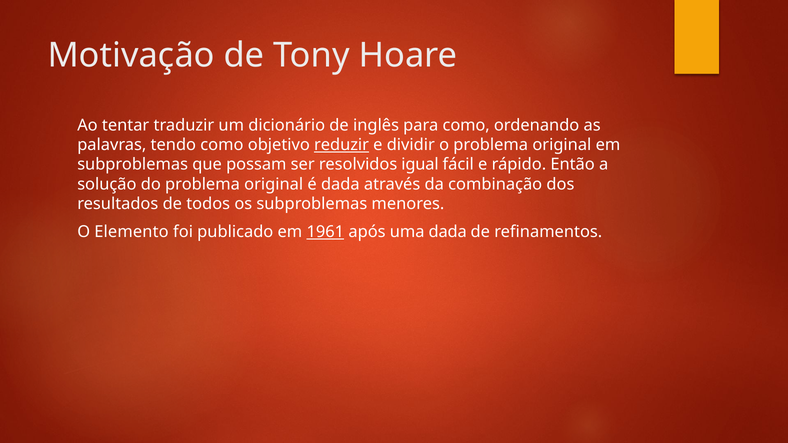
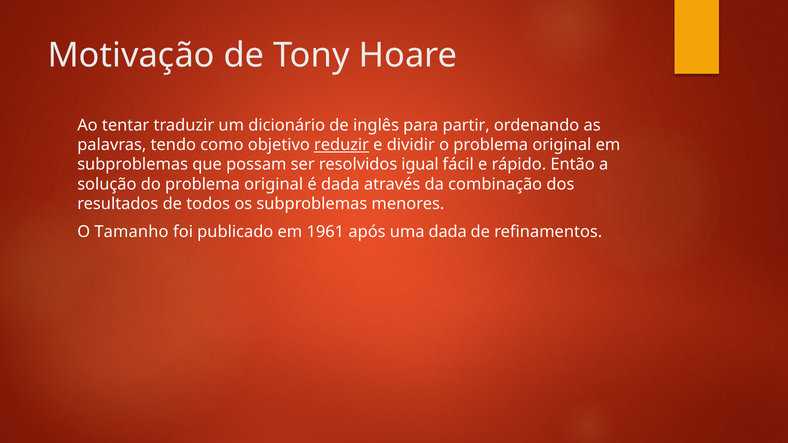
para como: como -> partir
Elemento: Elemento -> Tamanho
1961 underline: present -> none
